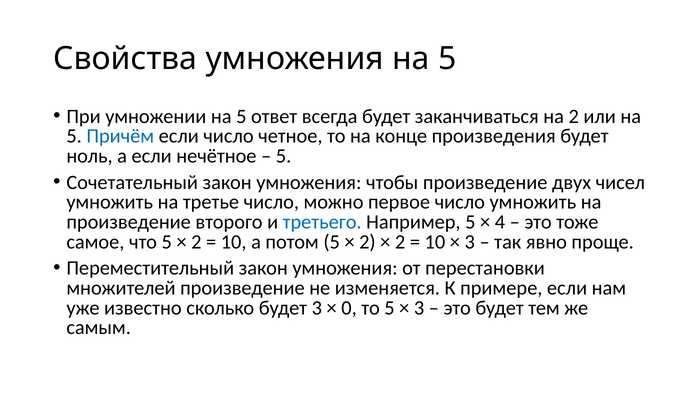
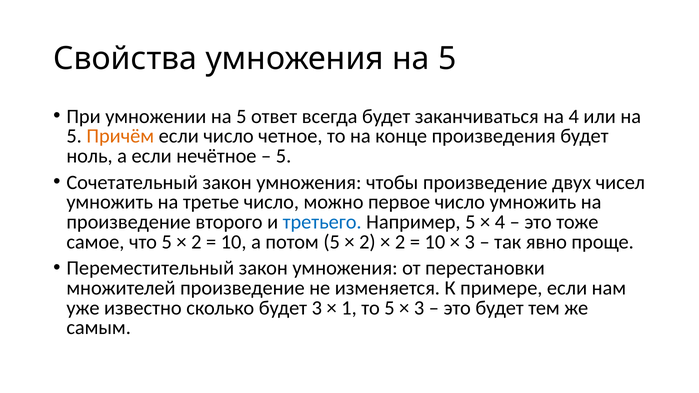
на 2: 2 -> 4
Причём colour: blue -> orange
0: 0 -> 1
